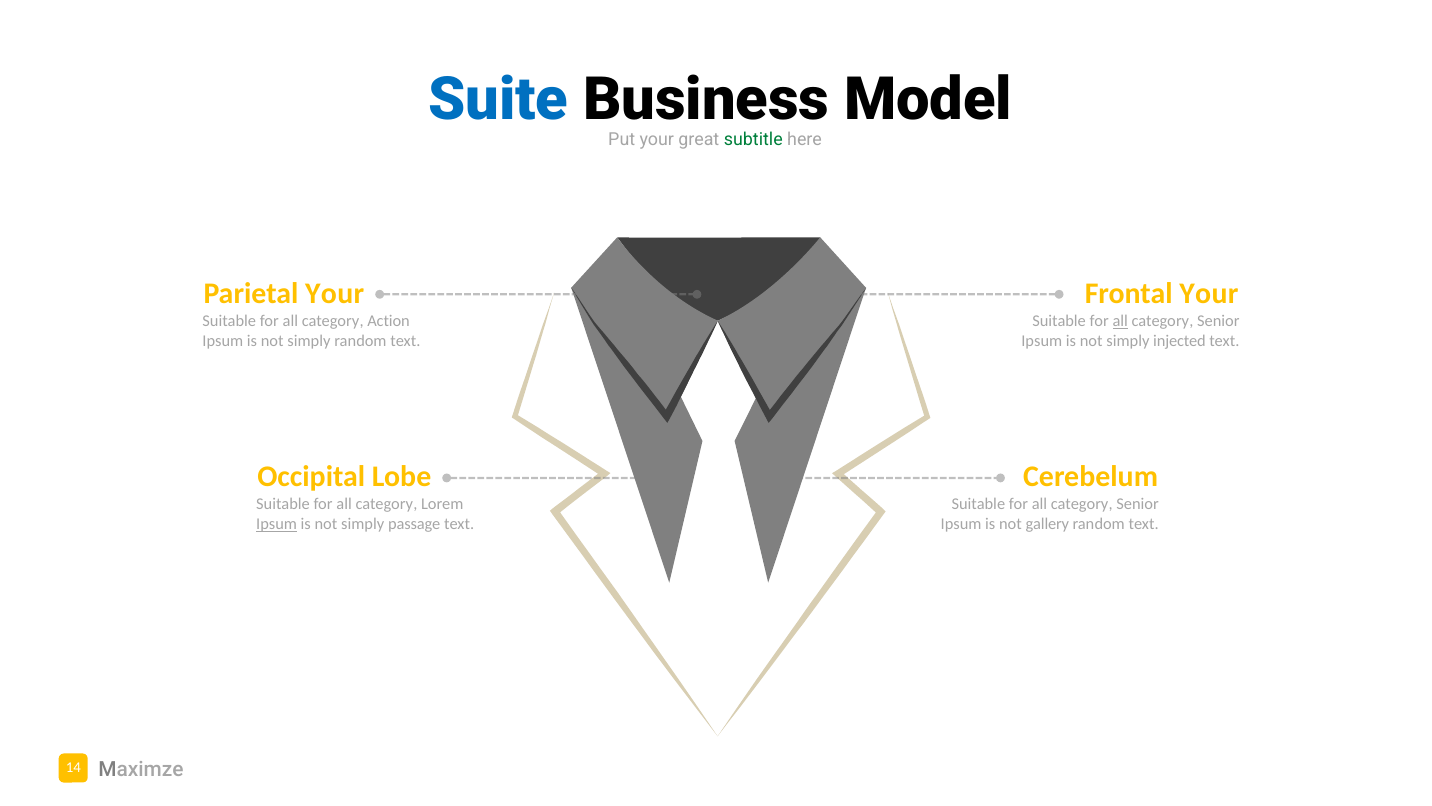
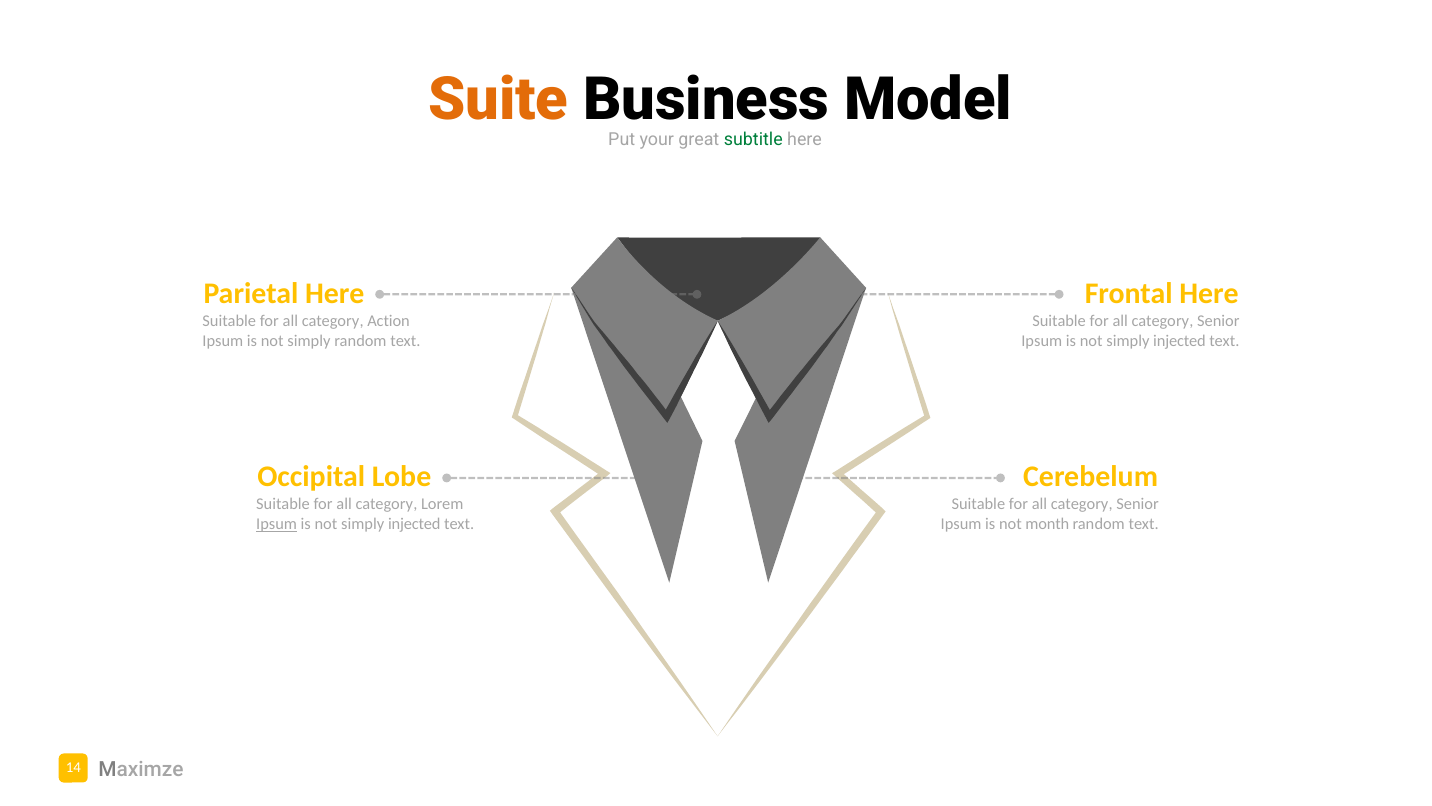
Suite colour: blue -> orange
Parietal Your: Your -> Here
Frontal Your: Your -> Here
all at (1120, 321) underline: present -> none
passage at (414, 524): passage -> injected
gallery: gallery -> month
